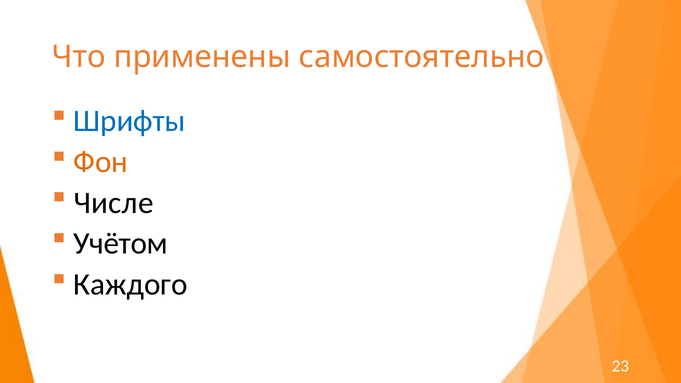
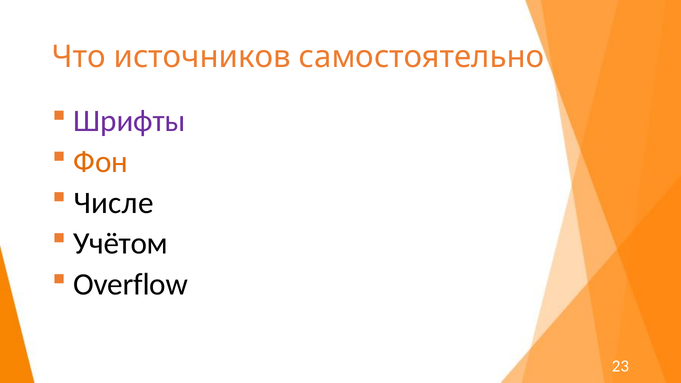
применены: применены -> источников
Шрифты colour: blue -> purple
Каждого: Каждого -> Overflow
